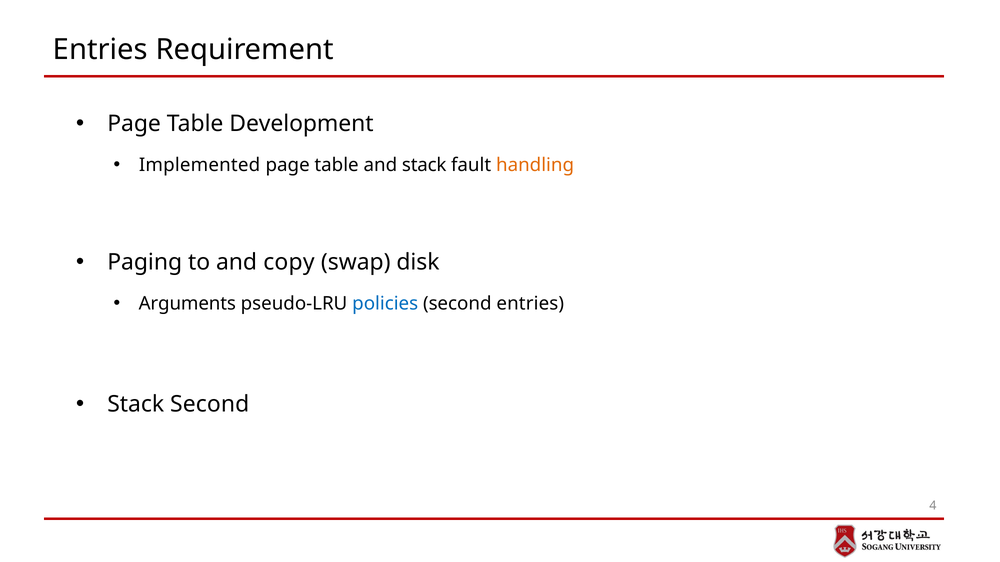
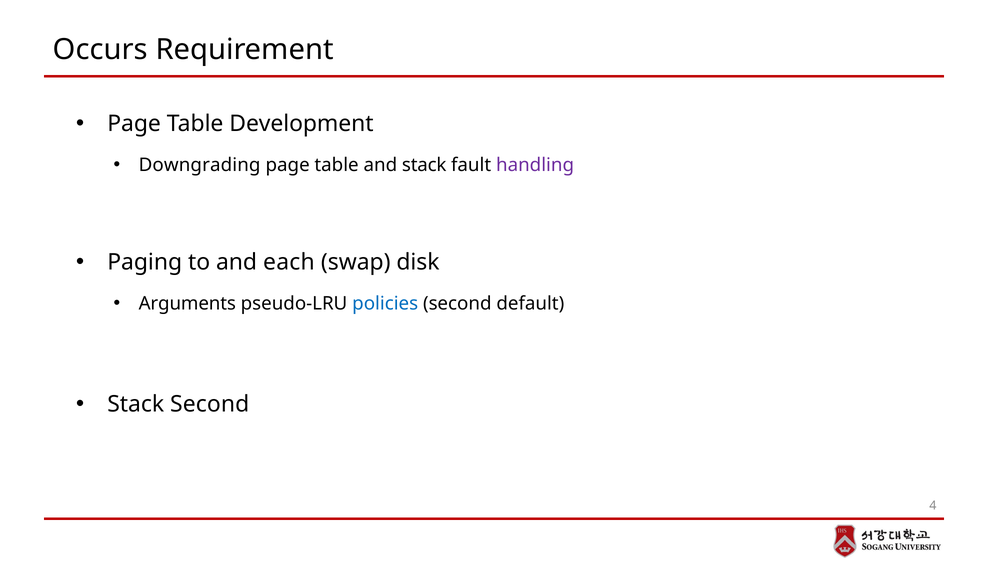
Entries at (100, 50): Entries -> Occurs
Implemented: Implemented -> Downgrading
handling colour: orange -> purple
copy: copy -> each
second entries: entries -> default
